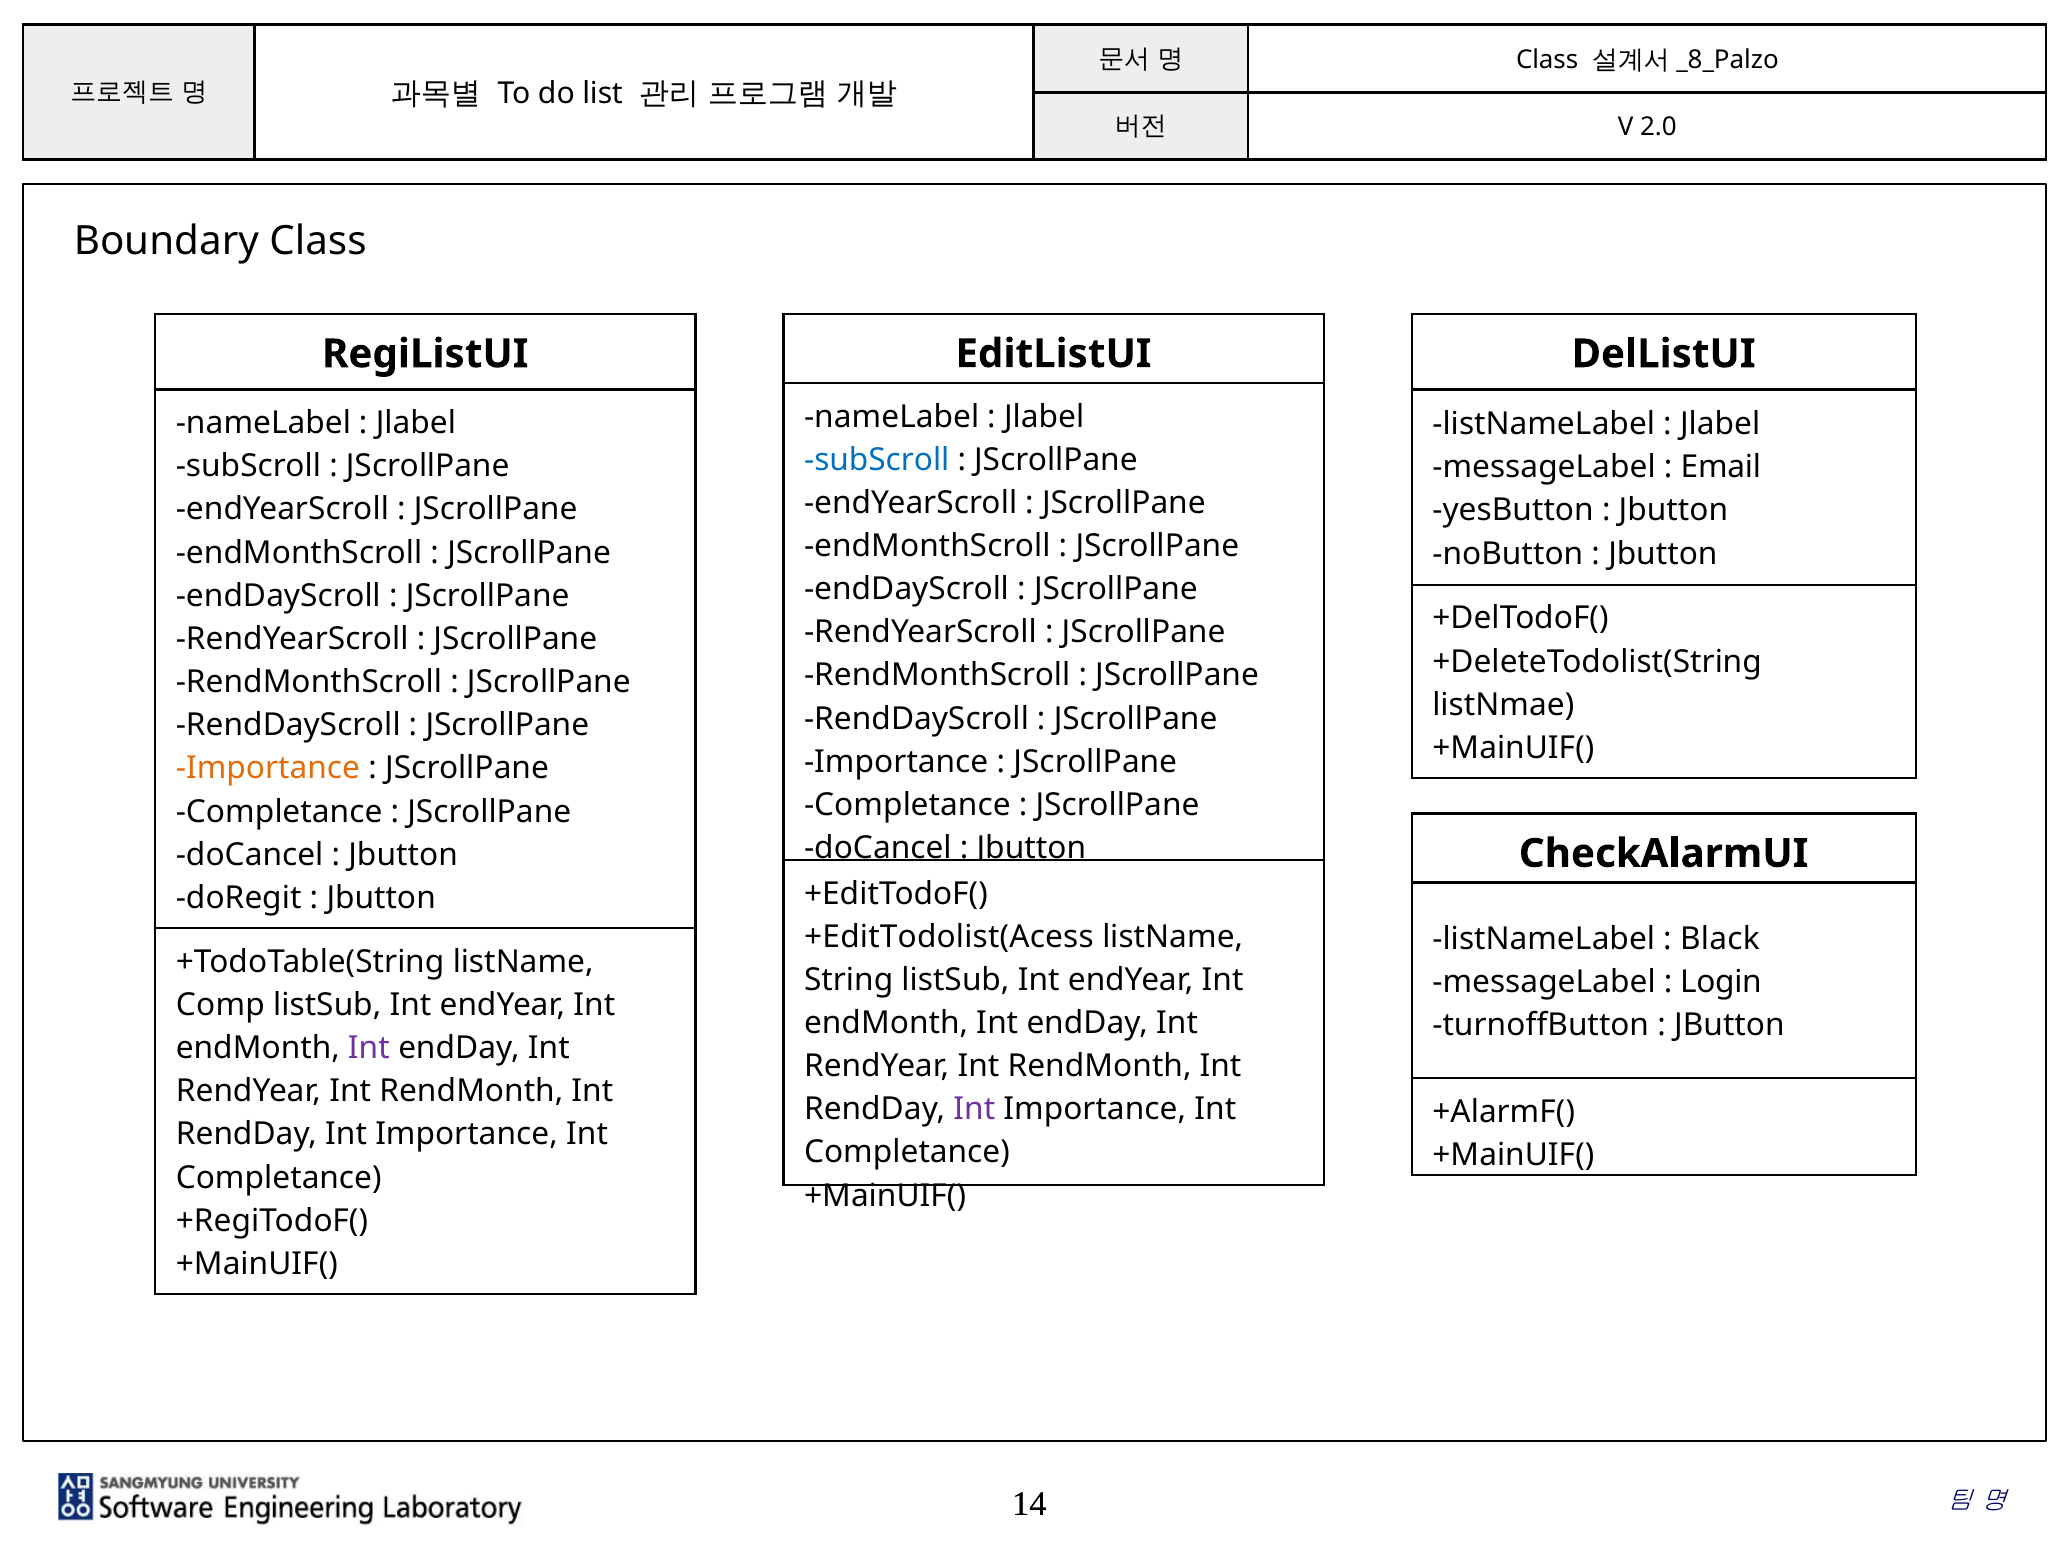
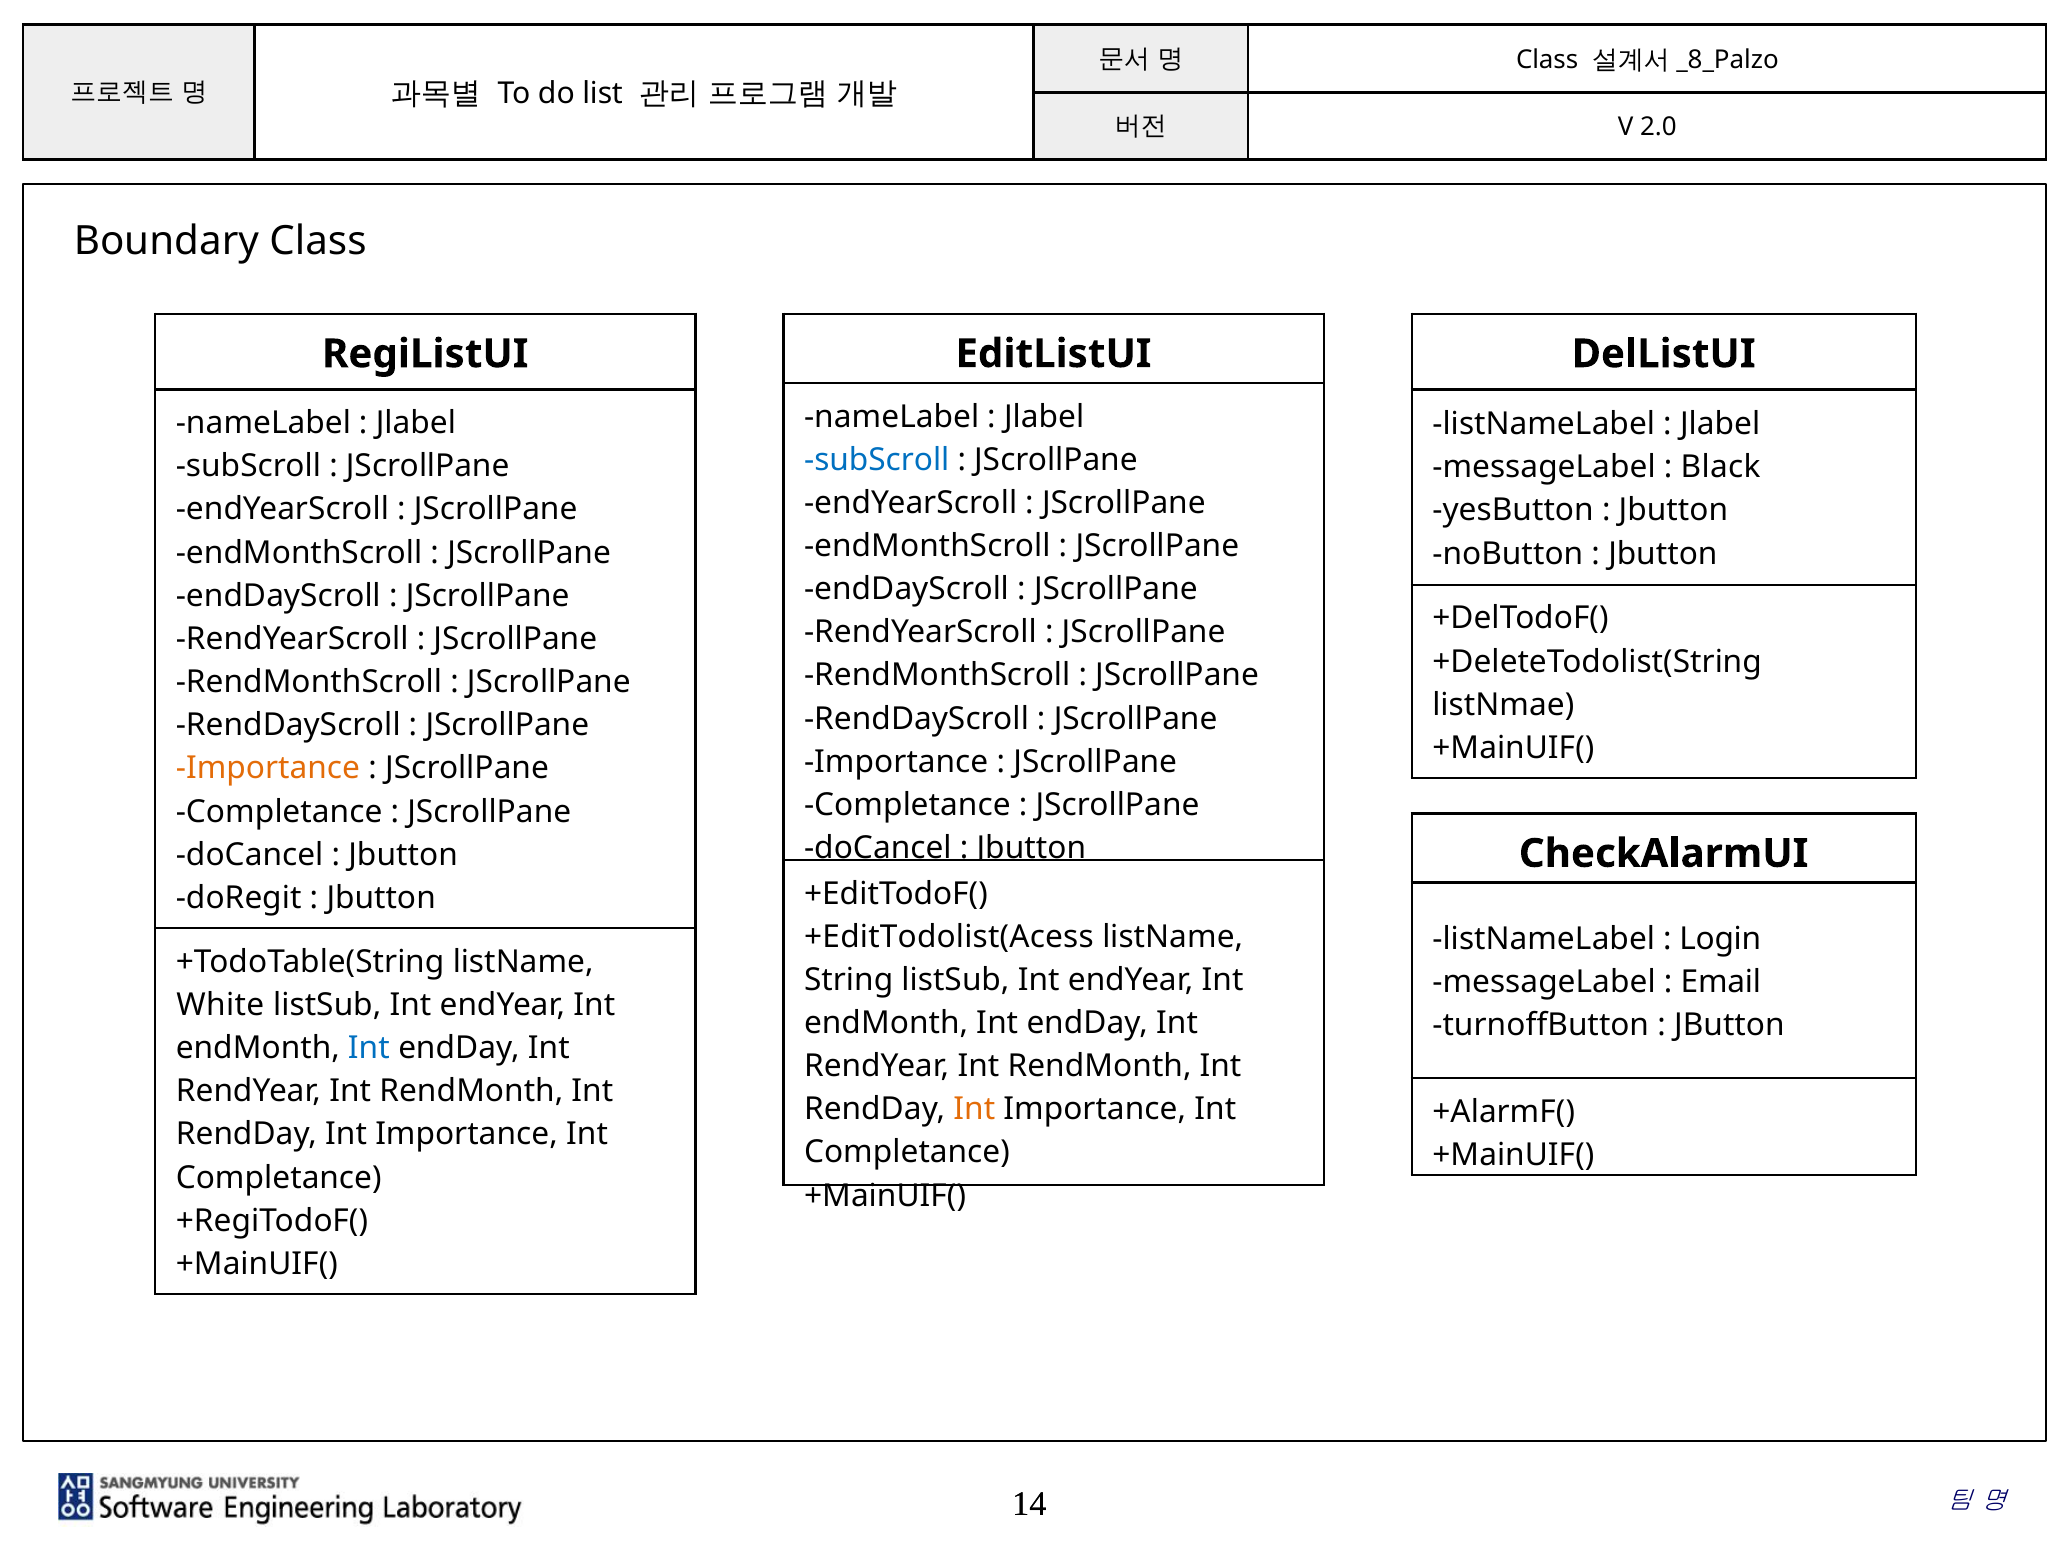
Email: Email -> Black
Black: Black -> Login
Login: Login -> Email
Comp: Comp -> White
Int at (369, 1048) colour: purple -> blue
Int at (974, 1109) colour: purple -> orange
